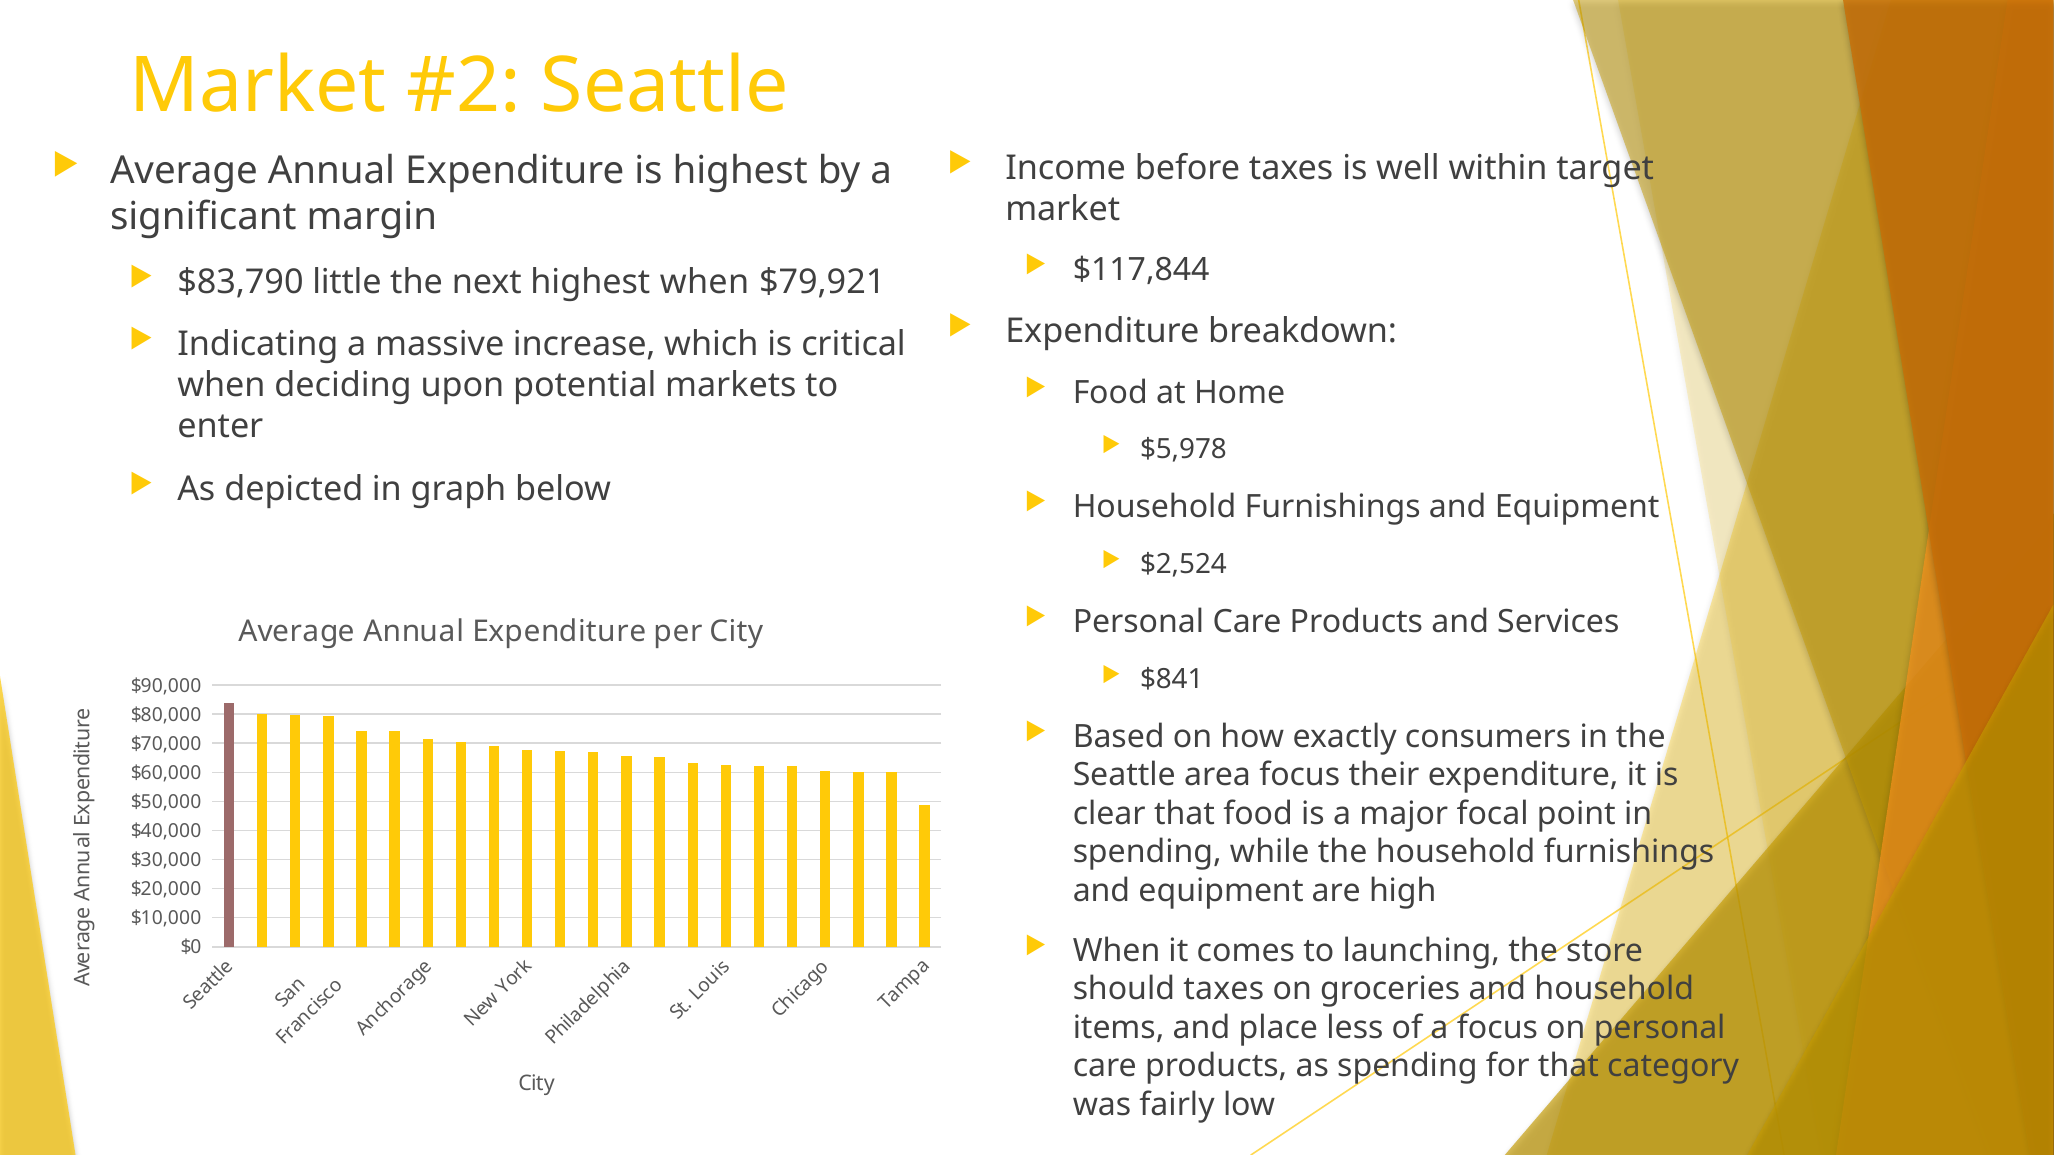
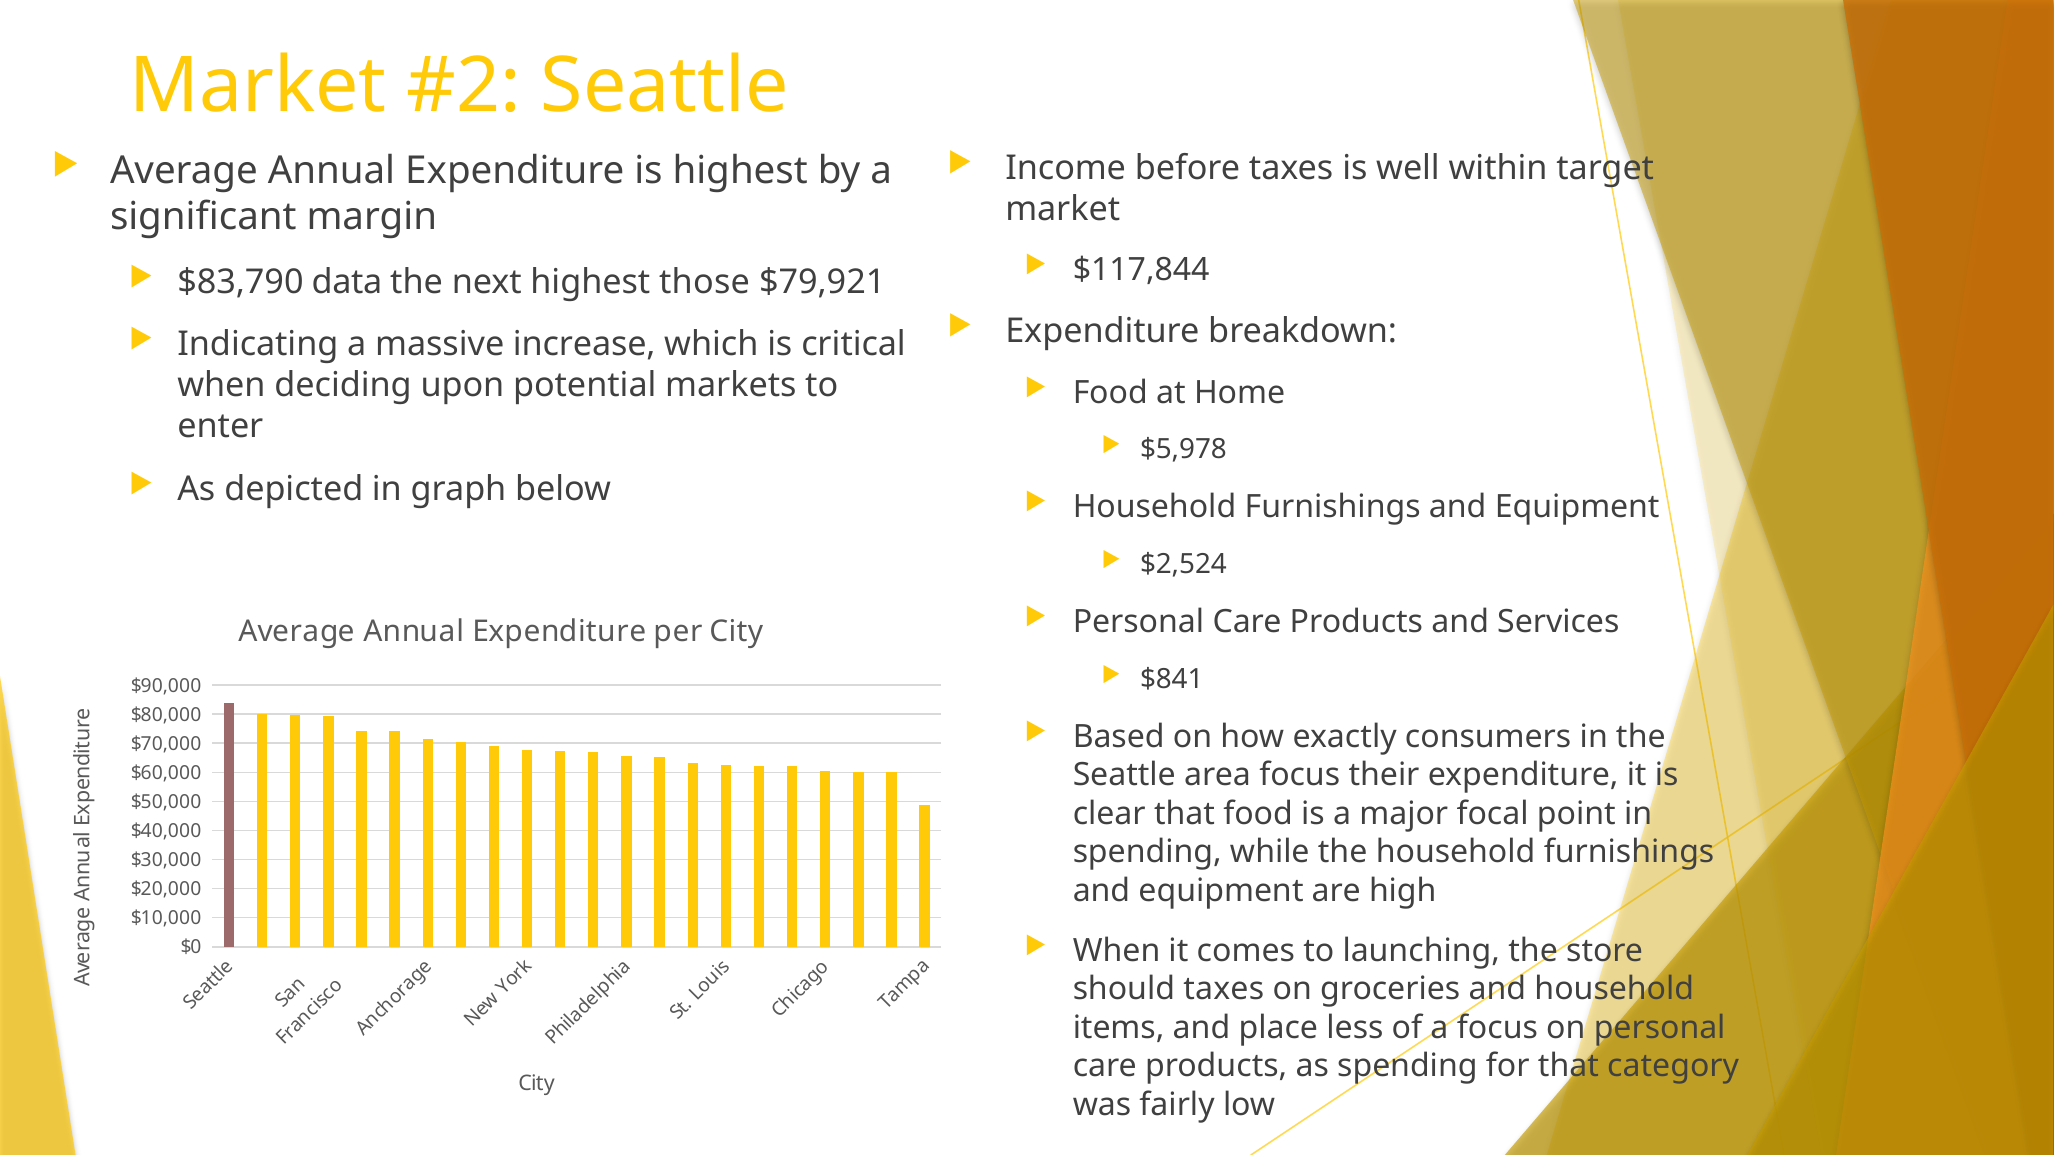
little: little -> data
highest when: when -> those
